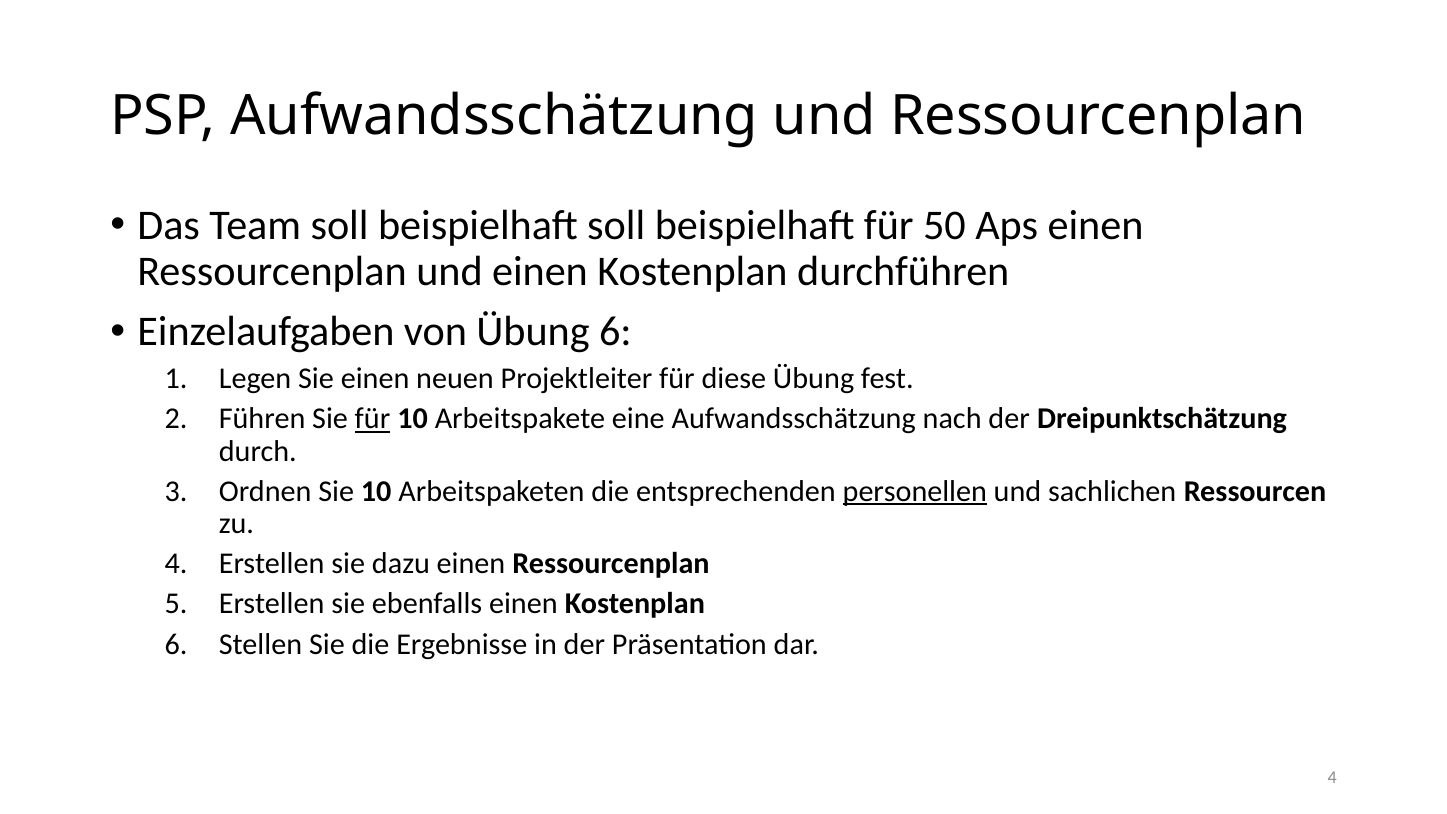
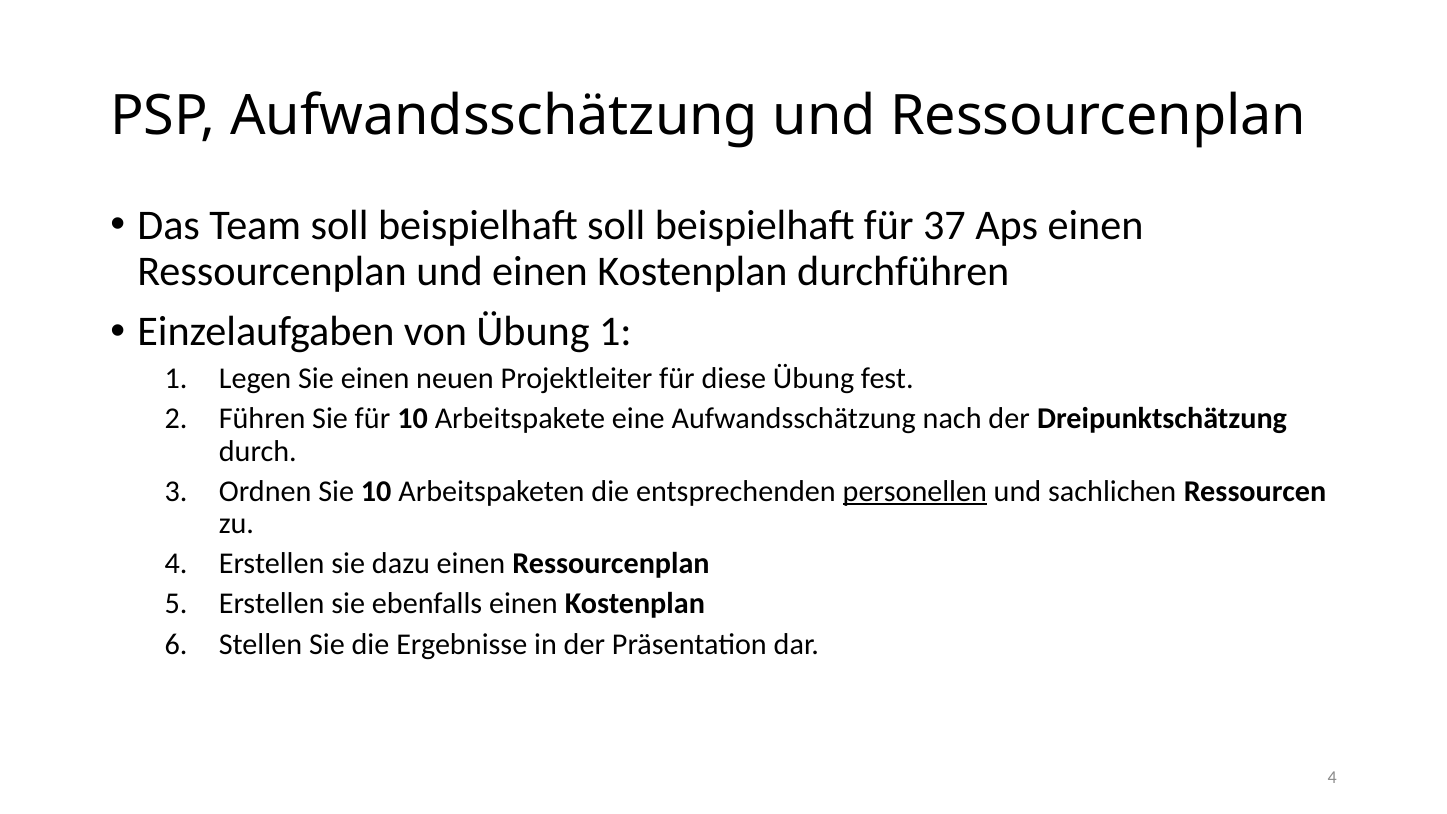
50: 50 -> 37
Übung 6: 6 -> 1
für at (373, 419) underline: present -> none
